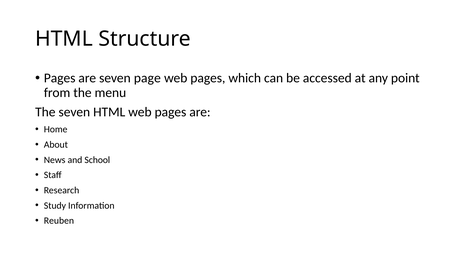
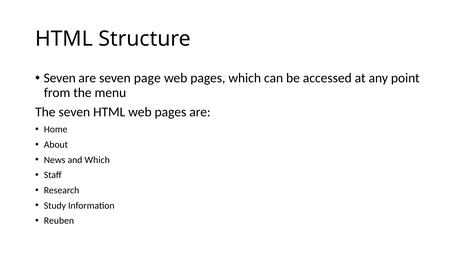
Pages at (60, 78): Pages -> Seven
and School: School -> Which
